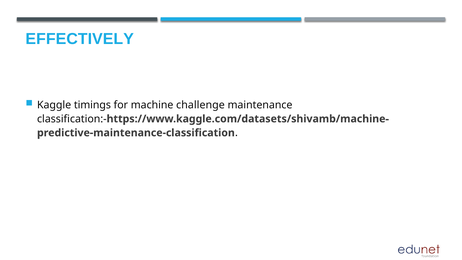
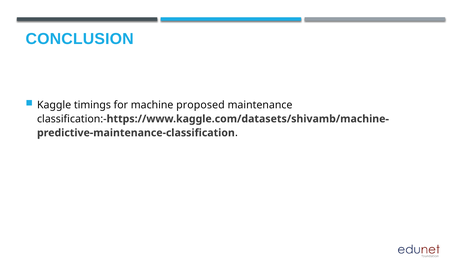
EFFECTIVELY: EFFECTIVELY -> CONCLUSION
challenge: challenge -> proposed
